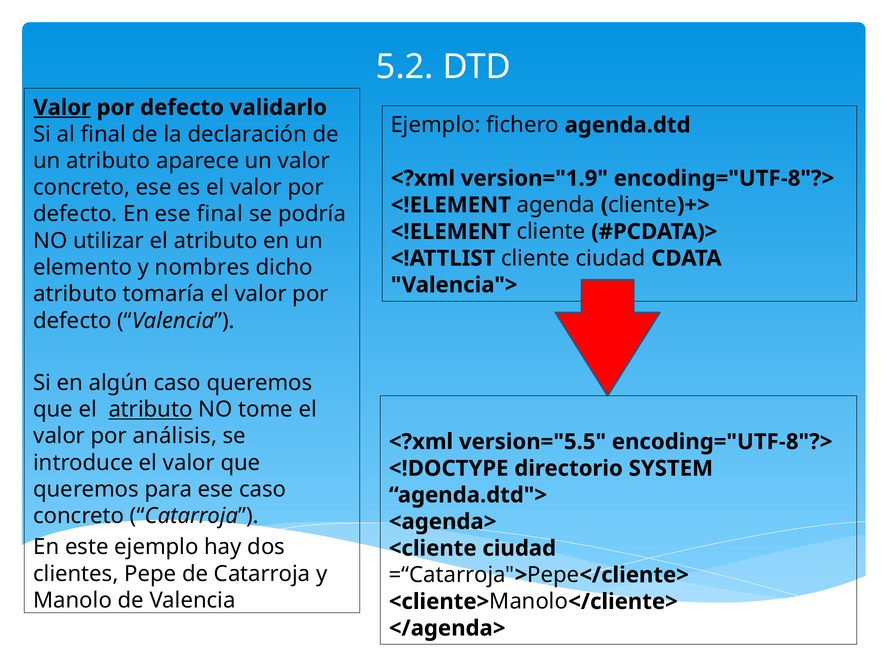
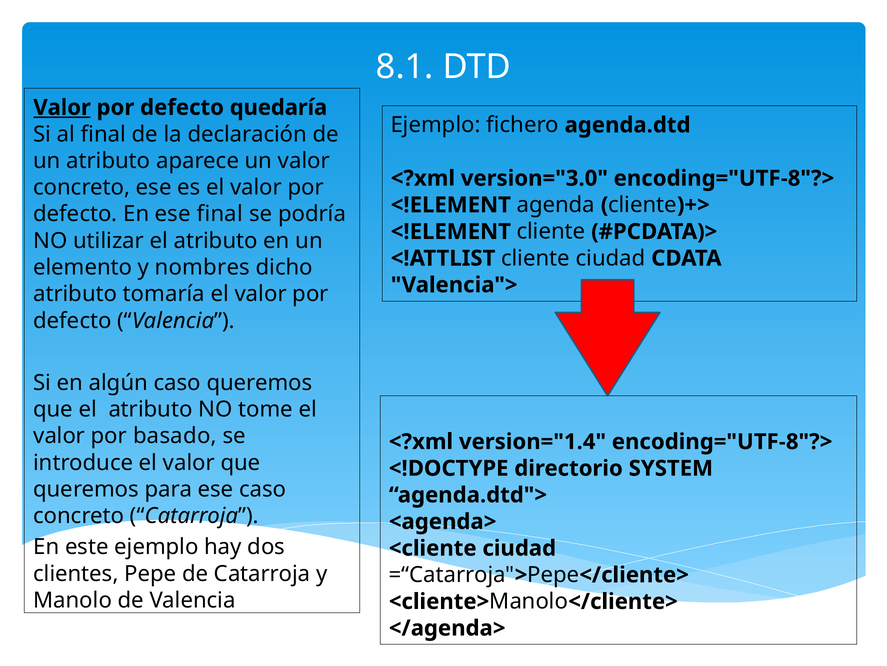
5.2: 5.2 -> 8.1
validarlo: validarlo -> quedaría
version="1.9: version="1.9 -> version="3.0
atributo at (151, 409) underline: present -> none
análisis: análisis -> basado
version="5.5: version="5.5 -> version="1.4
